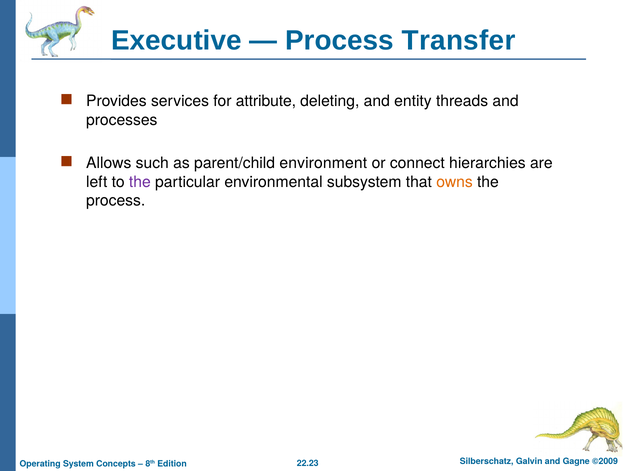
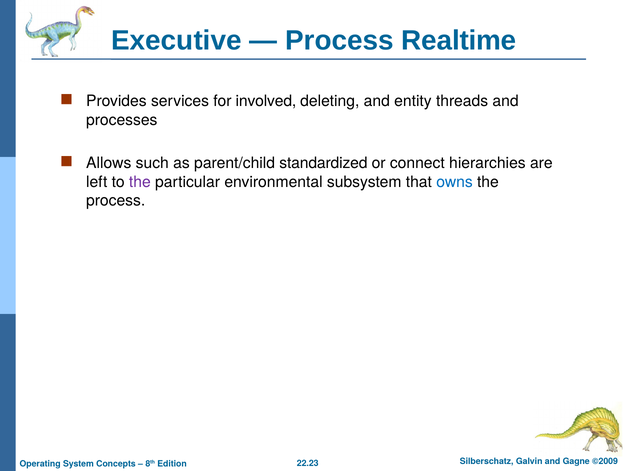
Transfer: Transfer -> Realtime
attribute: attribute -> involved
environment: environment -> standardized
owns colour: orange -> blue
